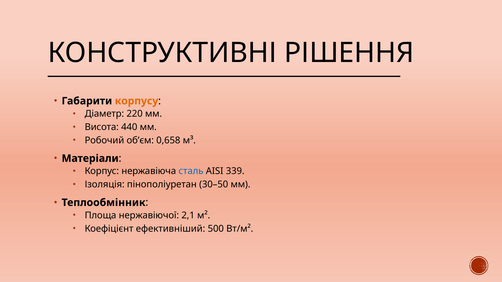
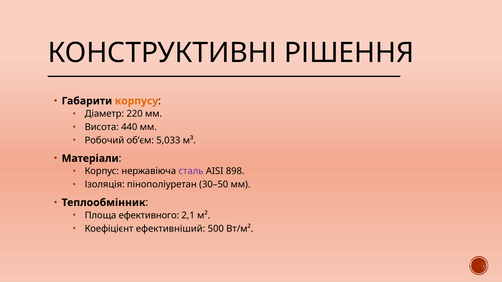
0,658: 0,658 -> 5,033
сталь colour: blue -> purple
339: 339 -> 898
нержавіючої: нержавіючої -> ефективного
